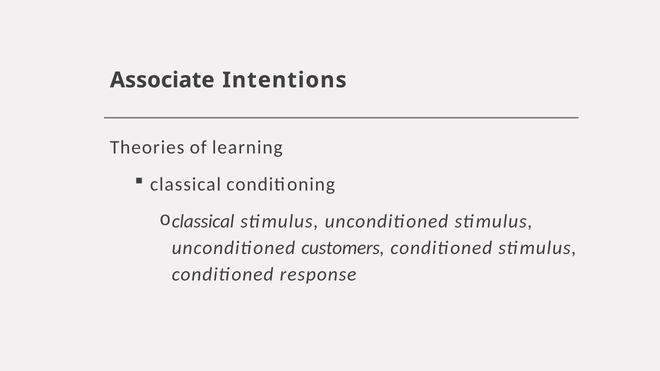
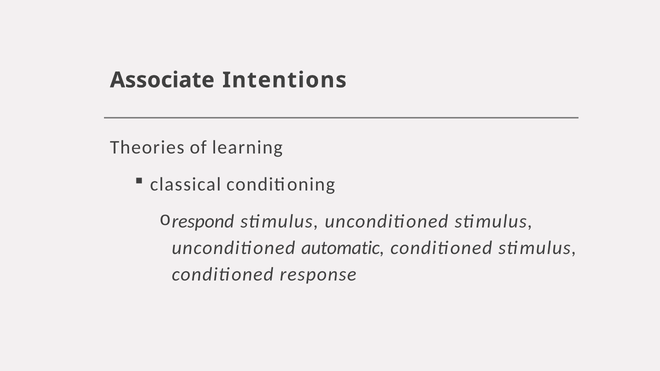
classical at (203, 221): classical -> respond
customers: customers -> automatic
